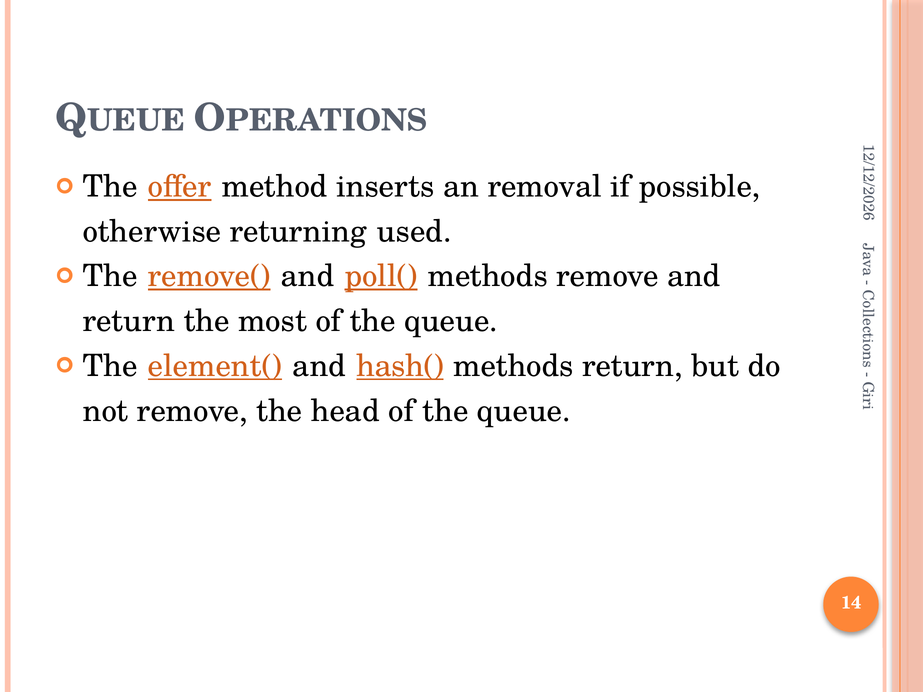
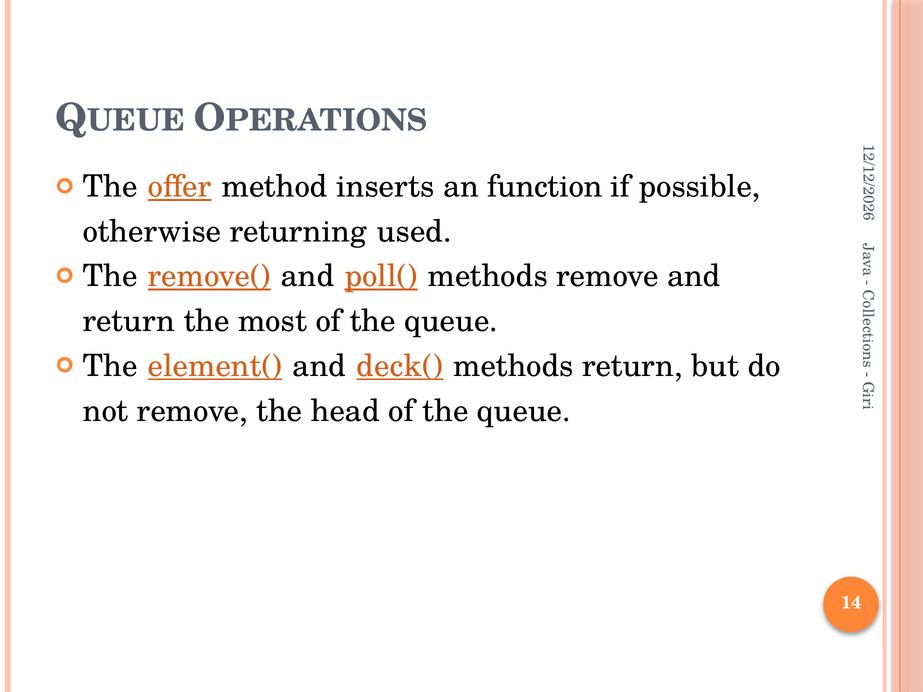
removal: removal -> function
hash(: hash( -> deck(
